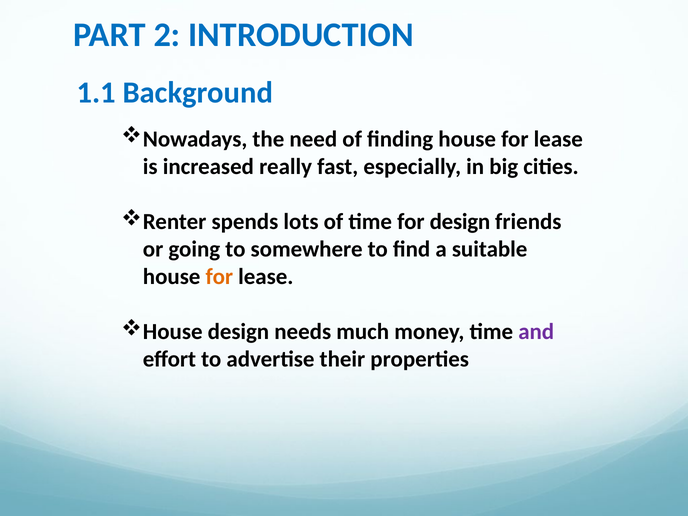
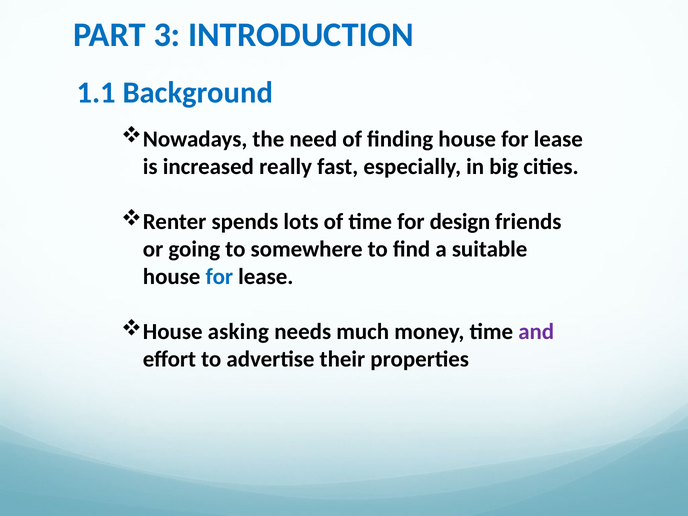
2: 2 -> 3
for at (219, 277) colour: orange -> blue
House design: design -> asking
